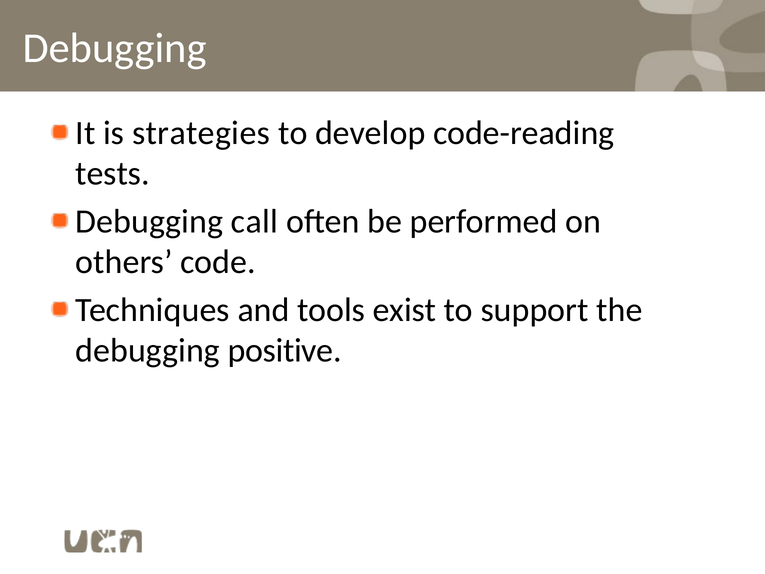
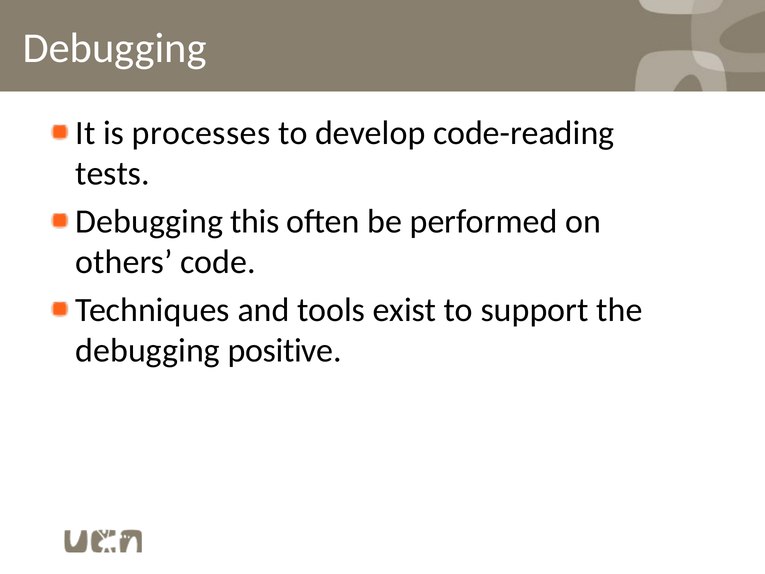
strategies: strategies -> processes
call: call -> this
